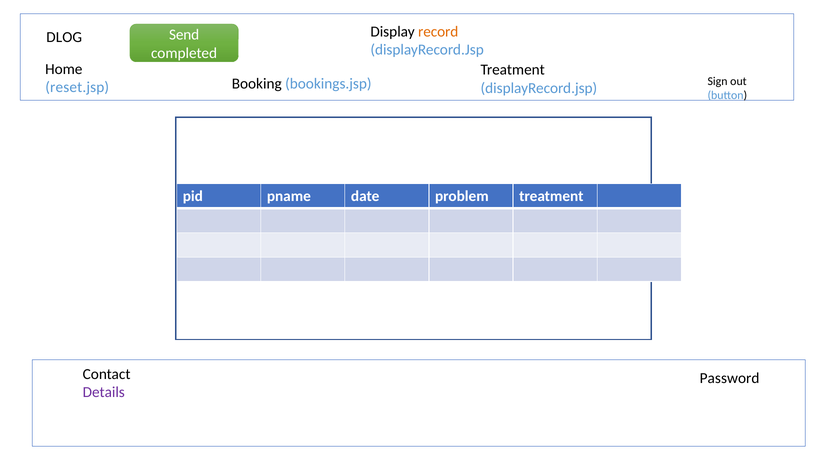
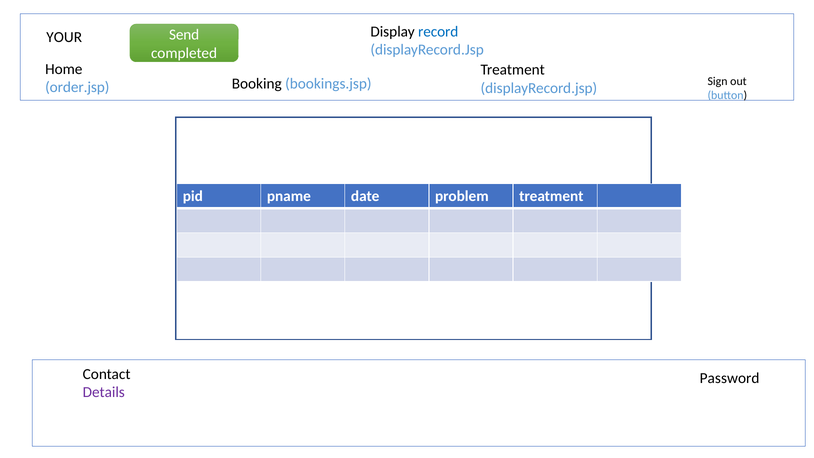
record colour: orange -> blue
DLOG: DLOG -> YOUR
reset.jsp: reset.jsp -> order.jsp
